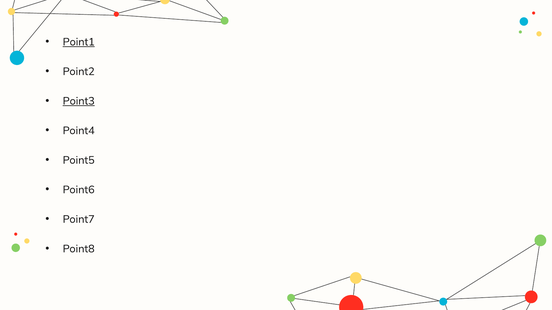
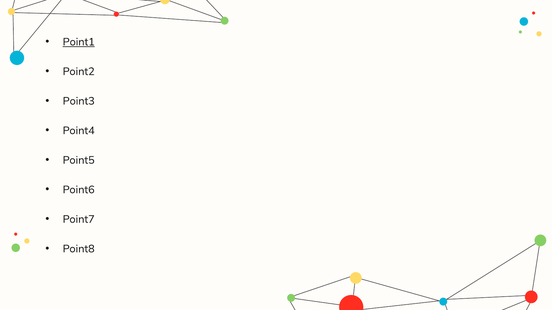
Point3 underline: present -> none
